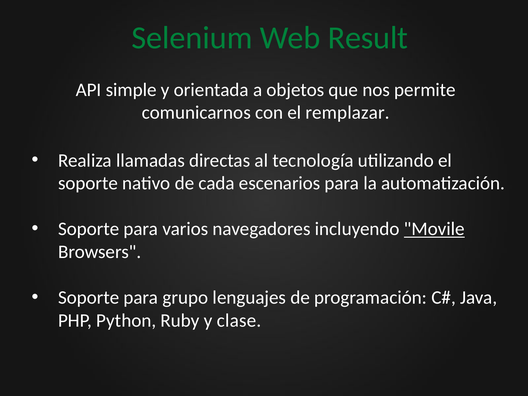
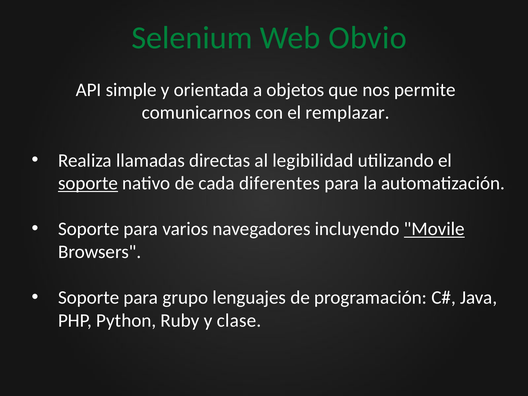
Result: Result -> Obvio
tecnología: tecnología -> legibilidad
soporte at (88, 183) underline: none -> present
escenarios: escenarios -> diferentes
